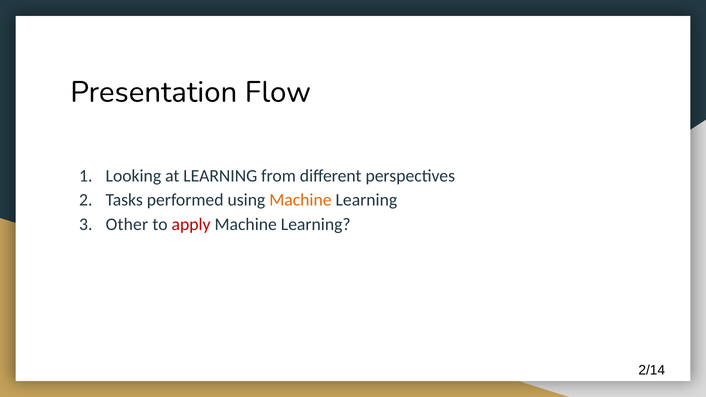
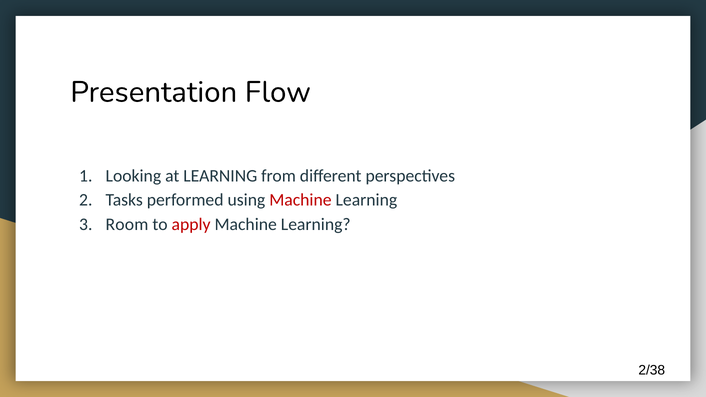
Machine at (300, 200) colour: orange -> red
Other: Other -> Room
2/14: 2/14 -> 2/38
